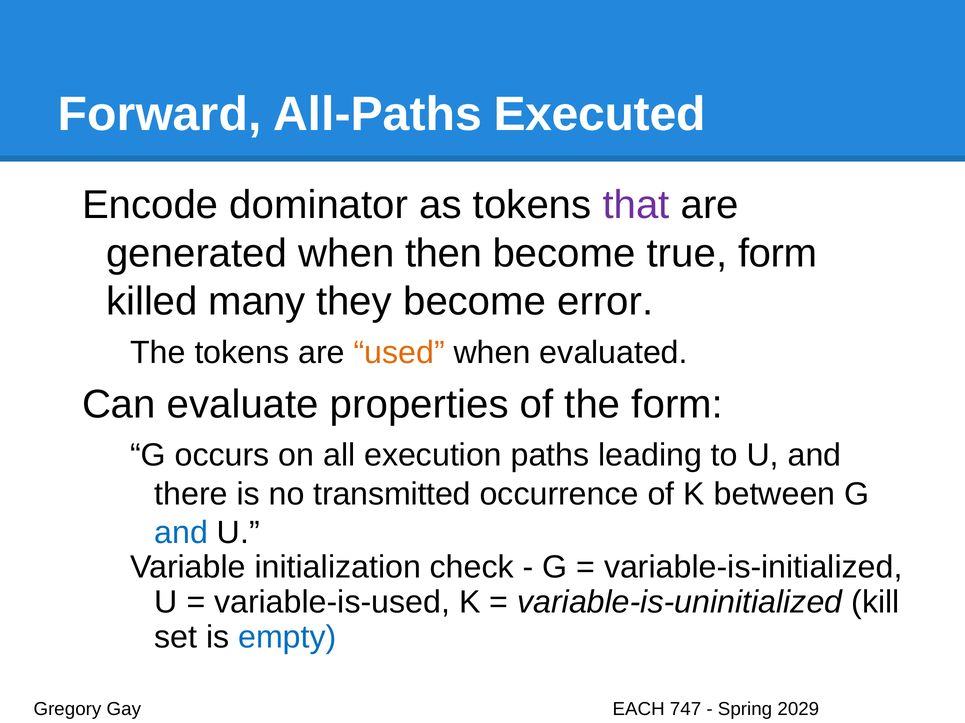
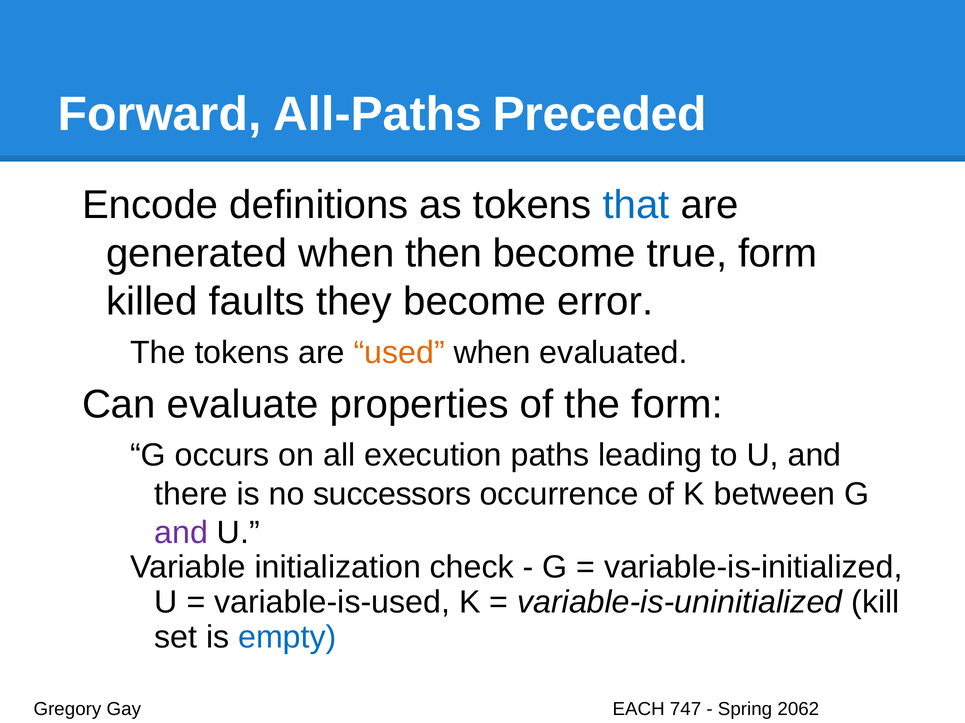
Executed: Executed -> Preceded
dominator: dominator -> definitions
that colour: purple -> blue
many: many -> faults
transmitted: transmitted -> successors
and at (181, 533) colour: blue -> purple
2029: 2029 -> 2062
